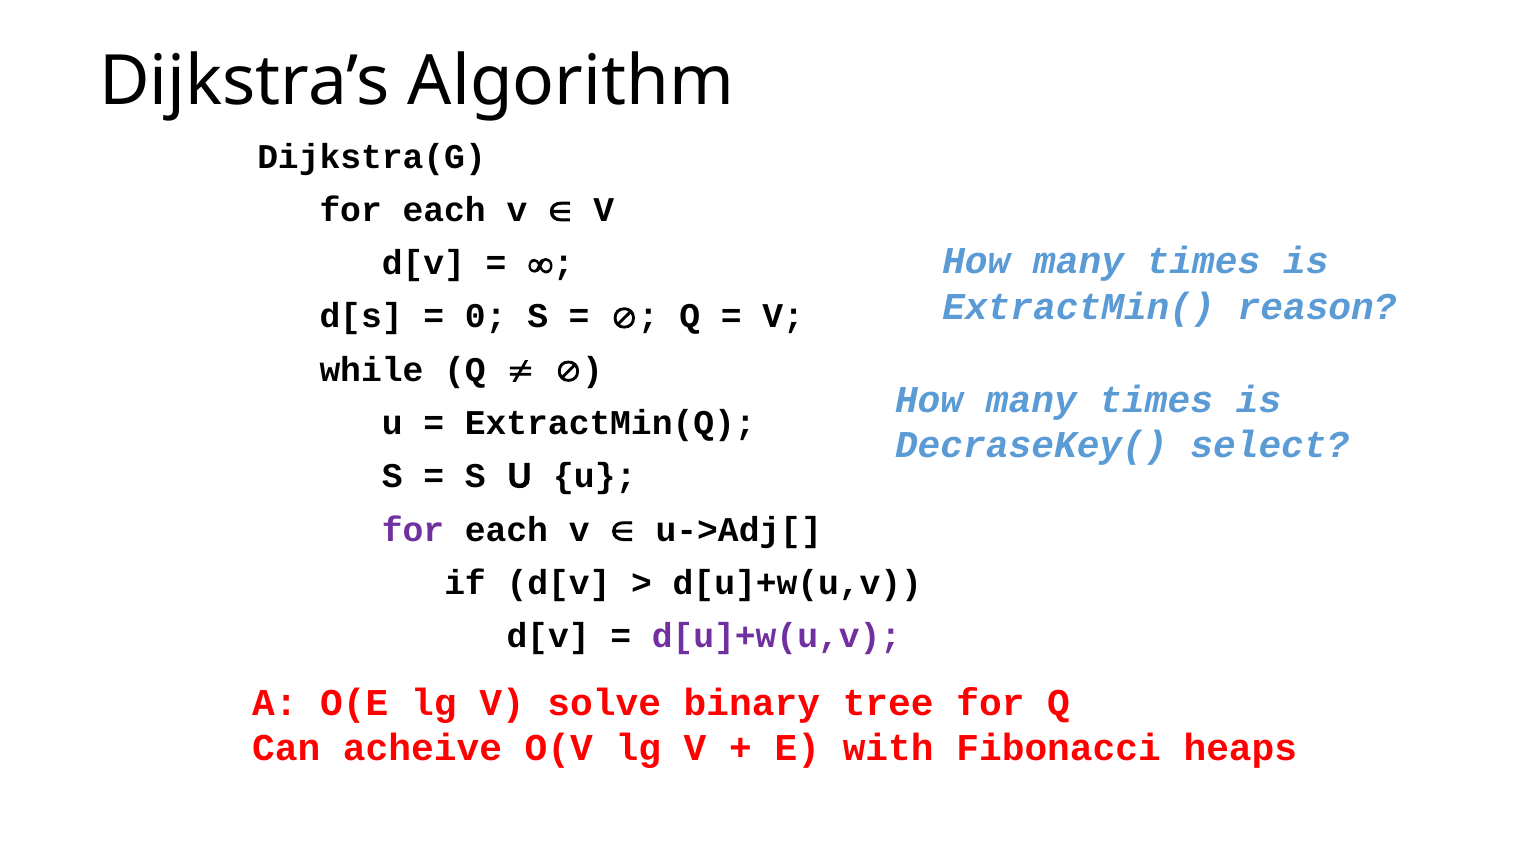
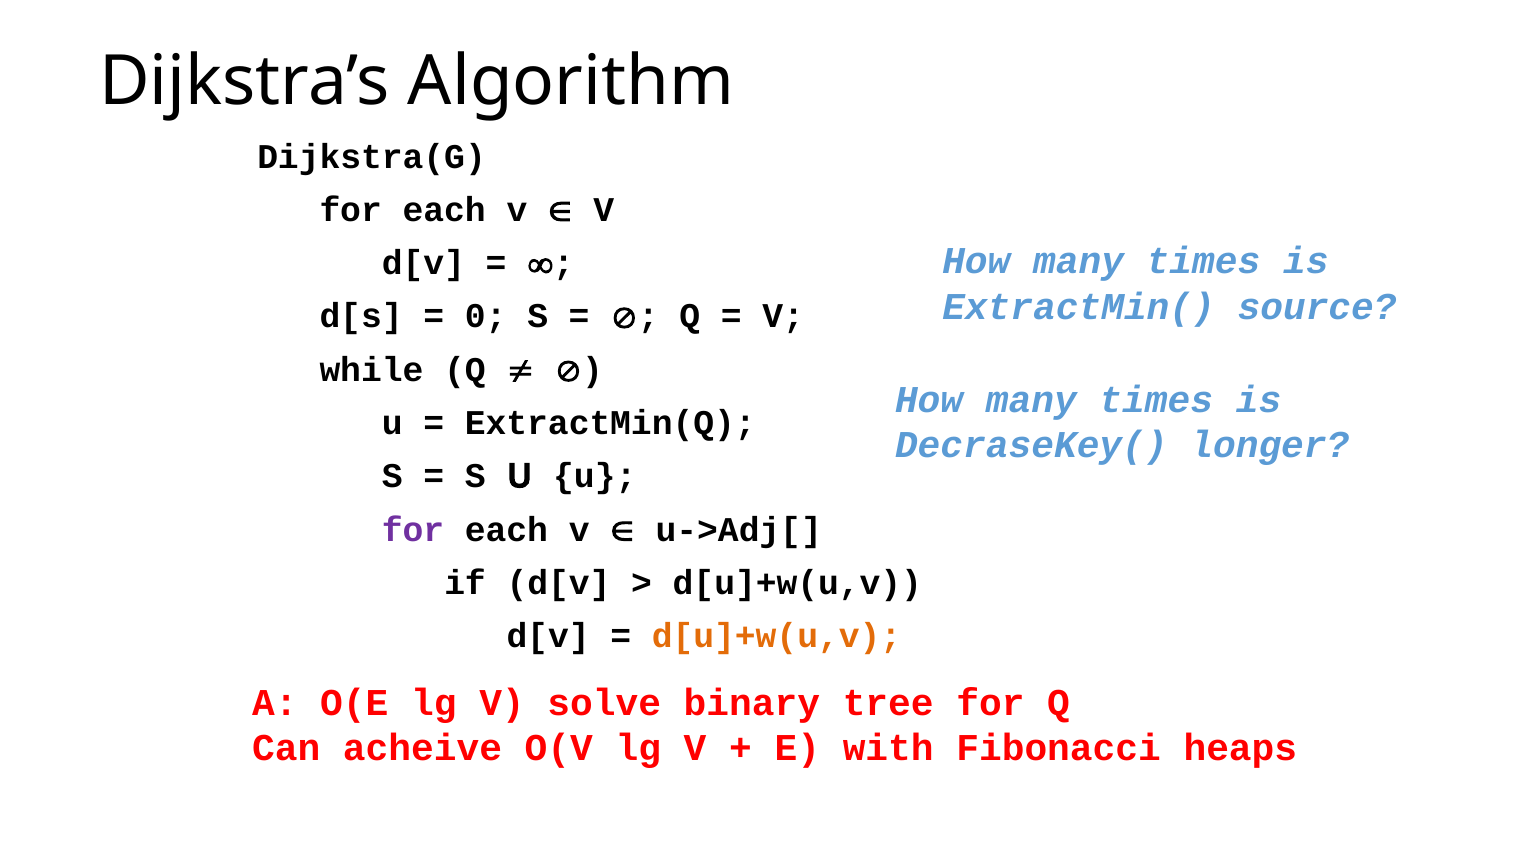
reason: reason -> source
select: select -> longer
d[u]+w(u,v at (777, 636) colour: purple -> orange
